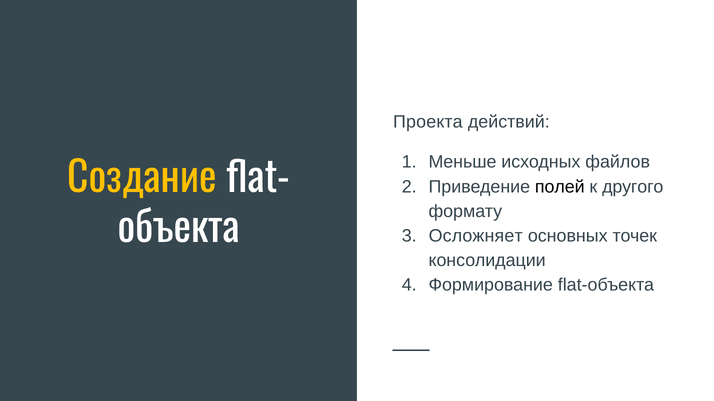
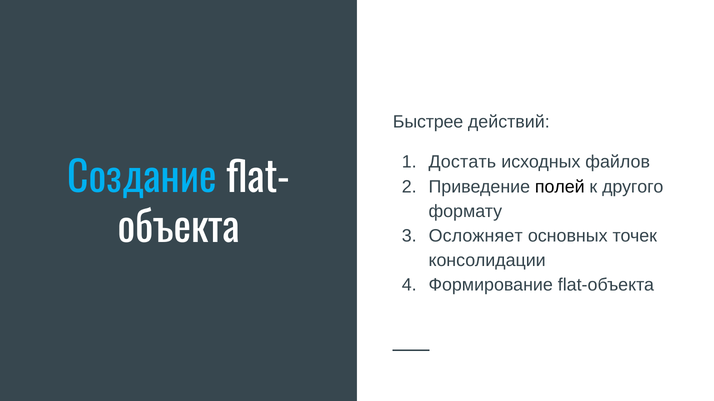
Проекта: Проекта -> Быстрее
Меньше: Меньше -> Достать
Создание colour: yellow -> light blue
